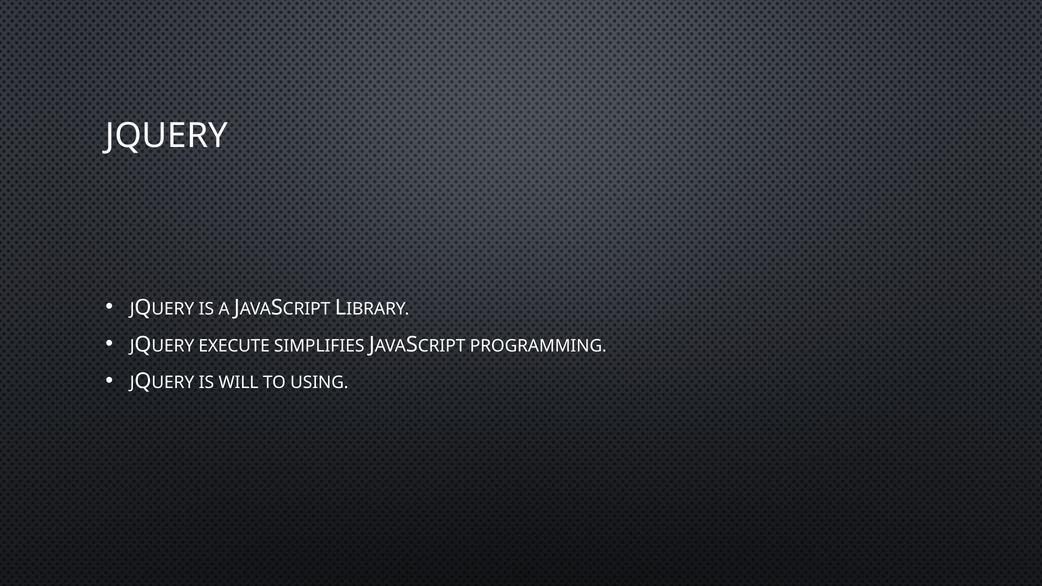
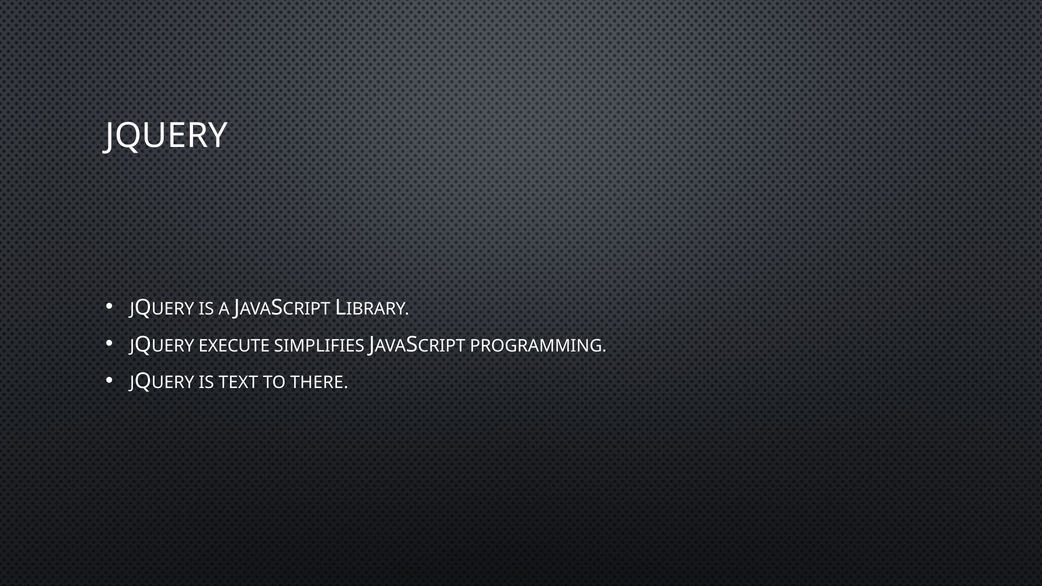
WILL: WILL -> TEXT
USING: USING -> THERE
